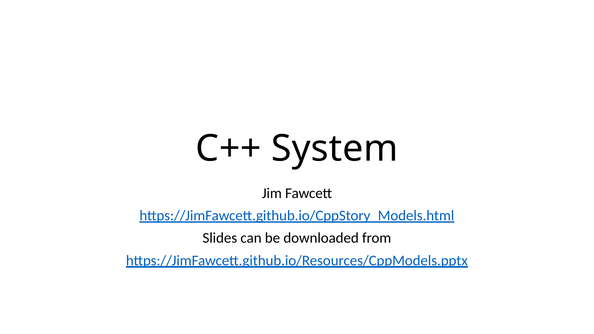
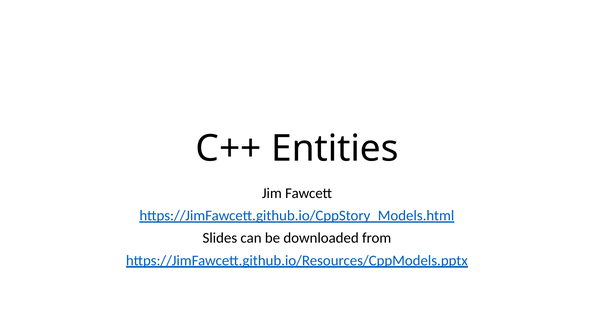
System: System -> Entities
